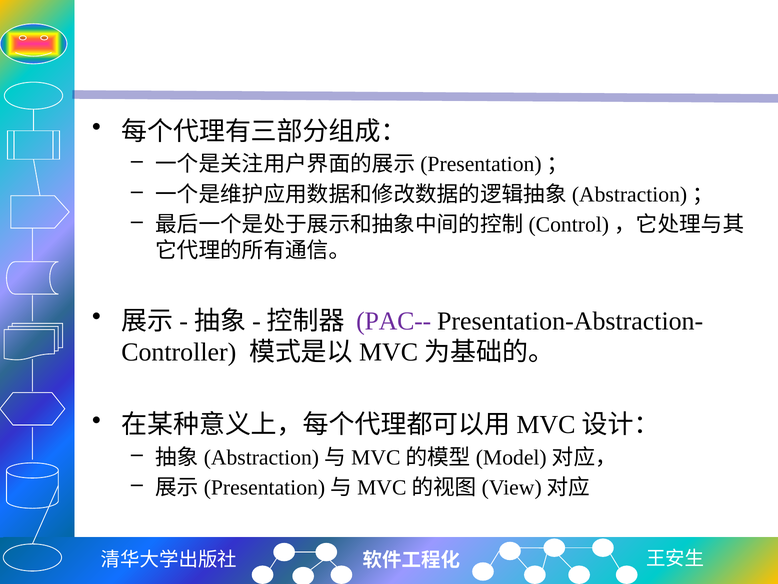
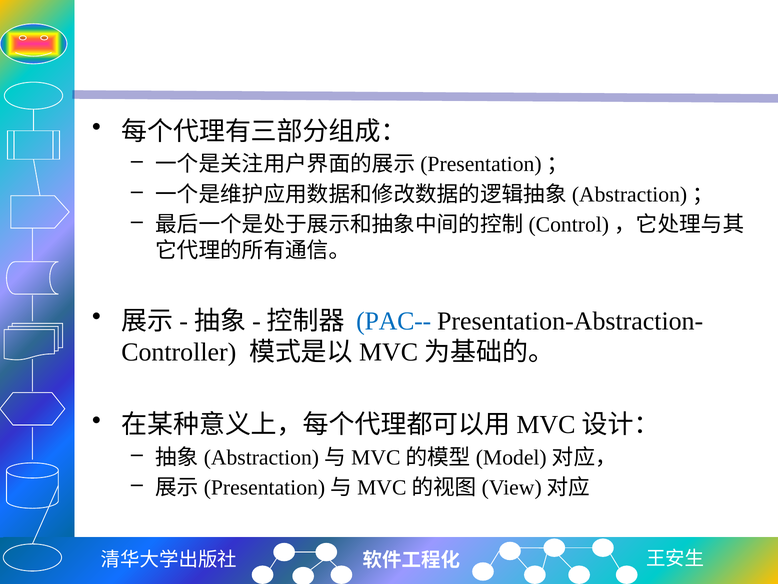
PAC-- colour: purple -> blue
